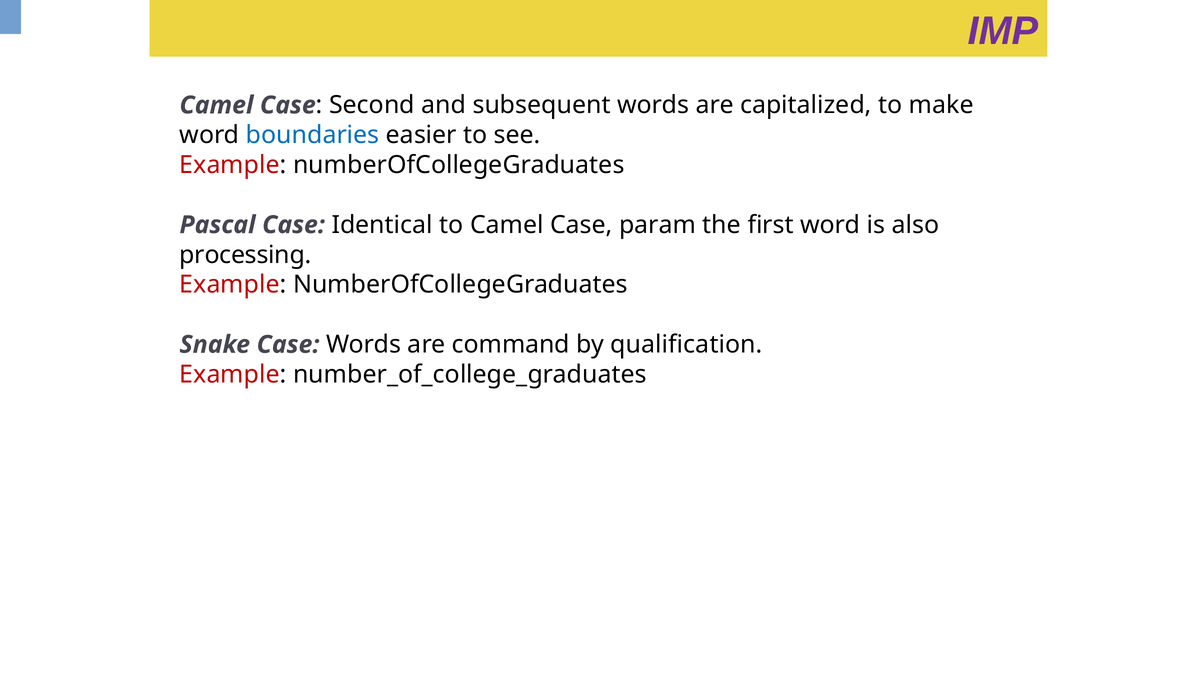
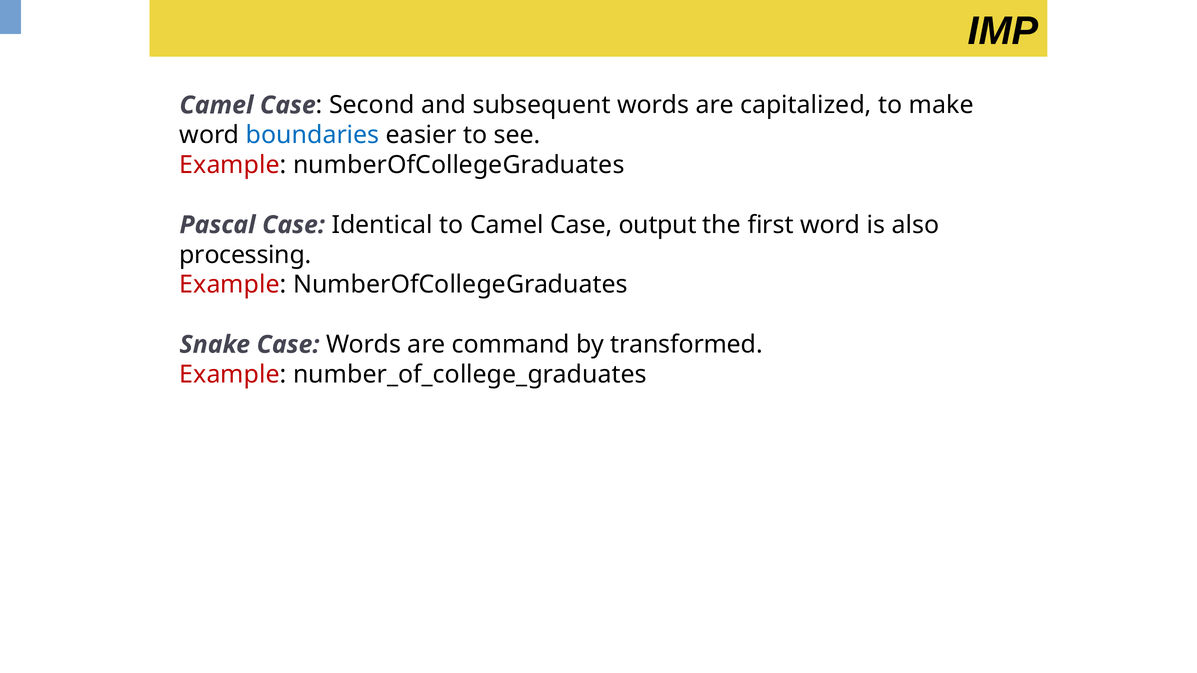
IMP colour: purple -> black
param: param -> output
qualification: qualification -> transformed
